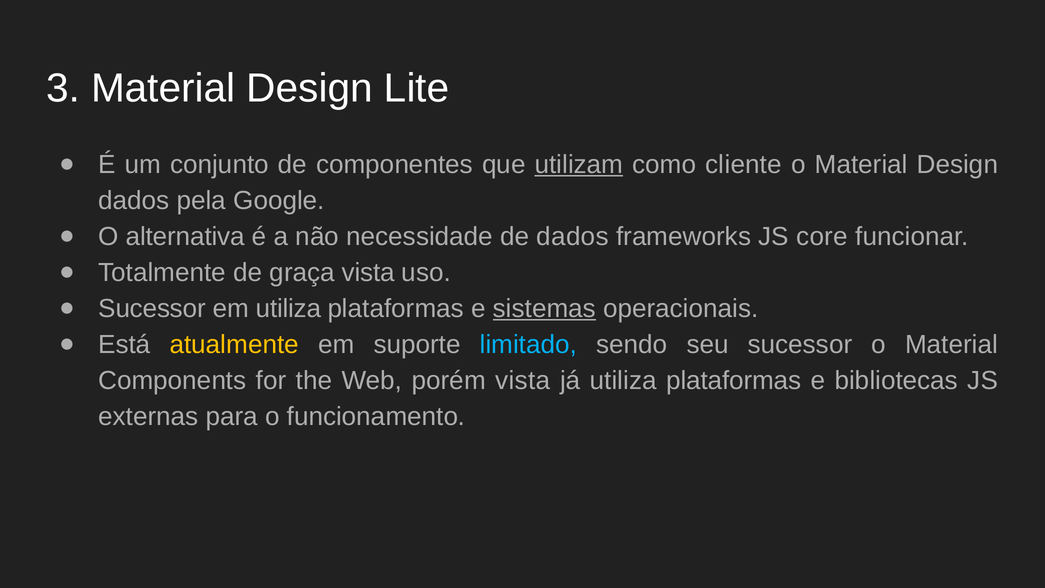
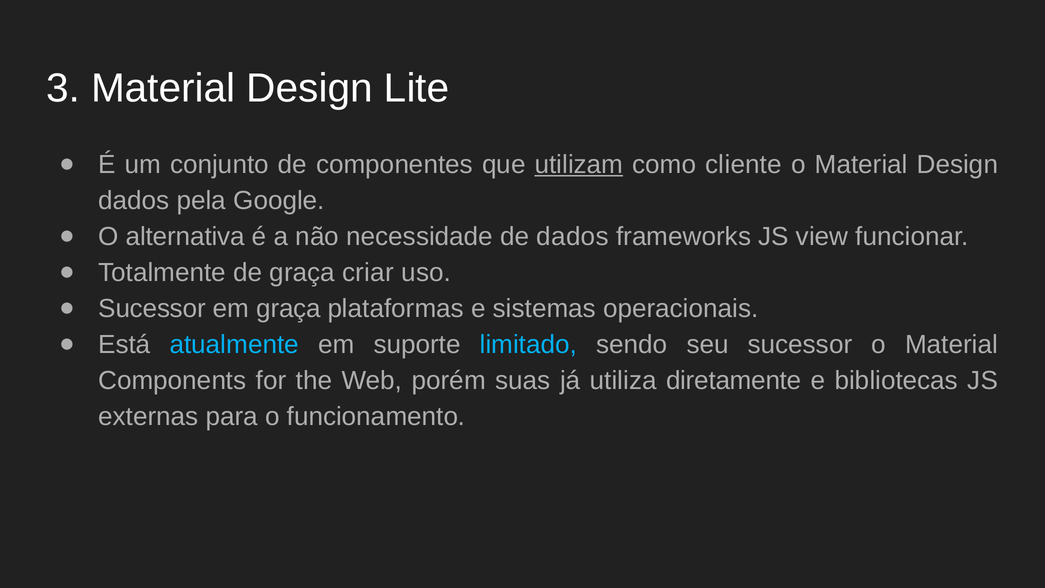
core: core -> view
graça vista: vista -> criar
em utiliza: utiliza -> graça
sistemas underline: present -> none
atualmente colour: yellow -> light blue
porém vista: vista -> suas
já utiliza plataformas: plataformas -> diretamente
